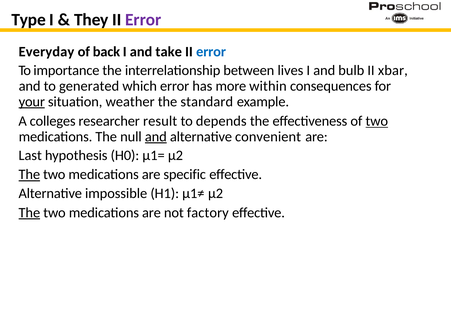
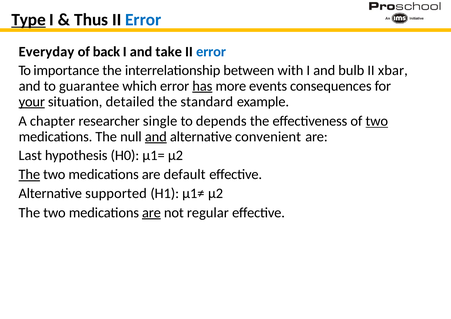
Type underline: none -> present
They: They -> Thus
Error at (143, 20) colour: purple -> blue
lives: lives -> with
generated: generated -> guarantee
has underline: none -> present
within: within -> events
weather: weather -> detailed
colleges: colleges -> chapter
result: result -> single
specific: specific -> default
impossible: impossible -> supported
The at (29, 212) underline: present -> none
are at (151, 212) underline: none -> present
factory: factory -> regular
